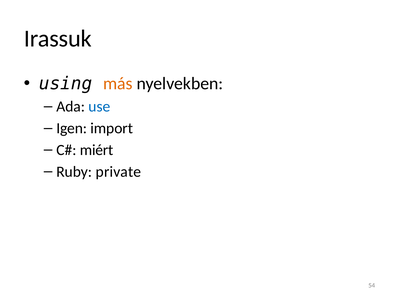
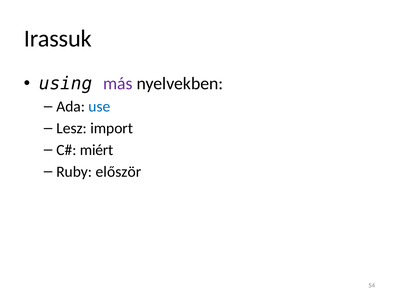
más colour: orange -> purple
Igen: Igen -> Lesz
private: private -> először
